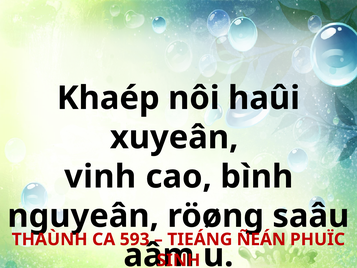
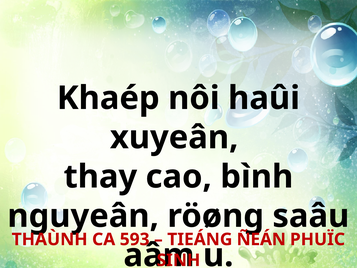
vinh: vinh -> thay
